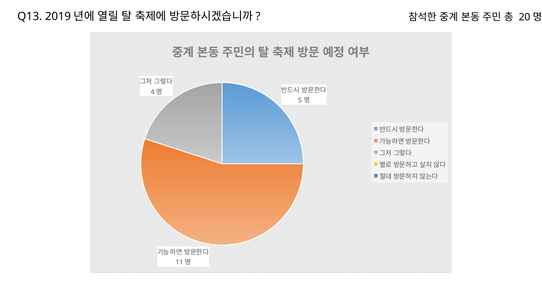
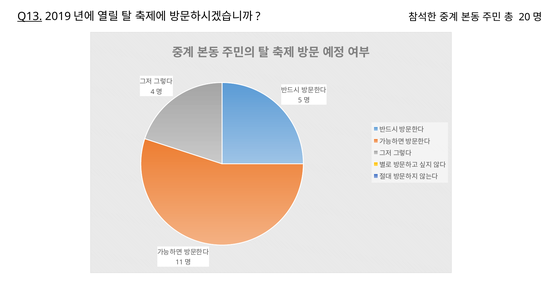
Q13 underline: none -> present
